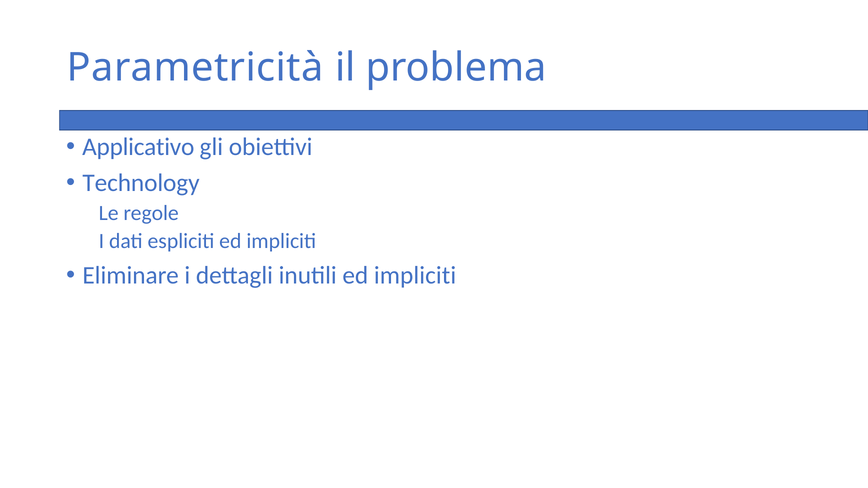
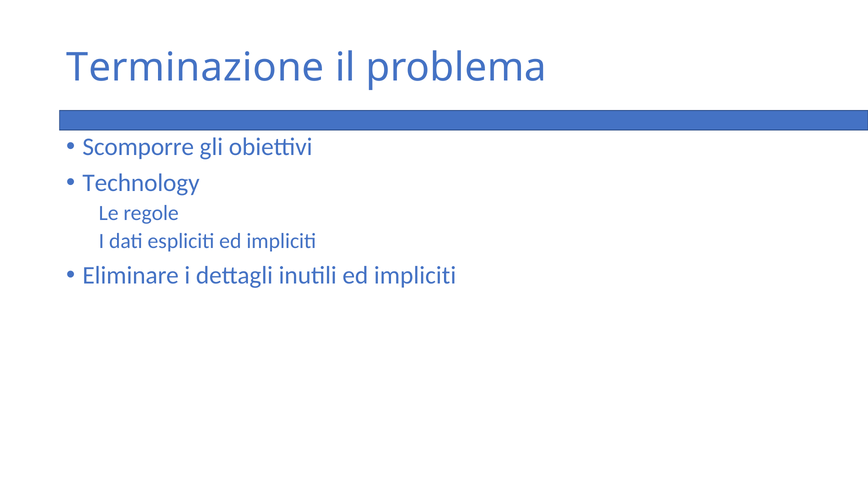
Parametricità: Parametricità -> Terminazione
Applicativo: Applicativo -> Scomporre
